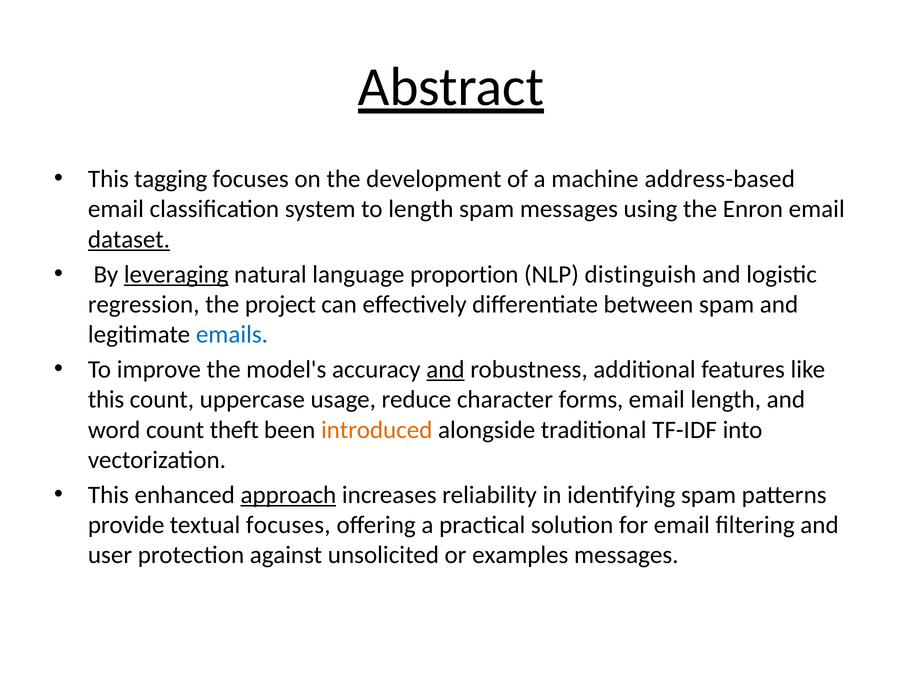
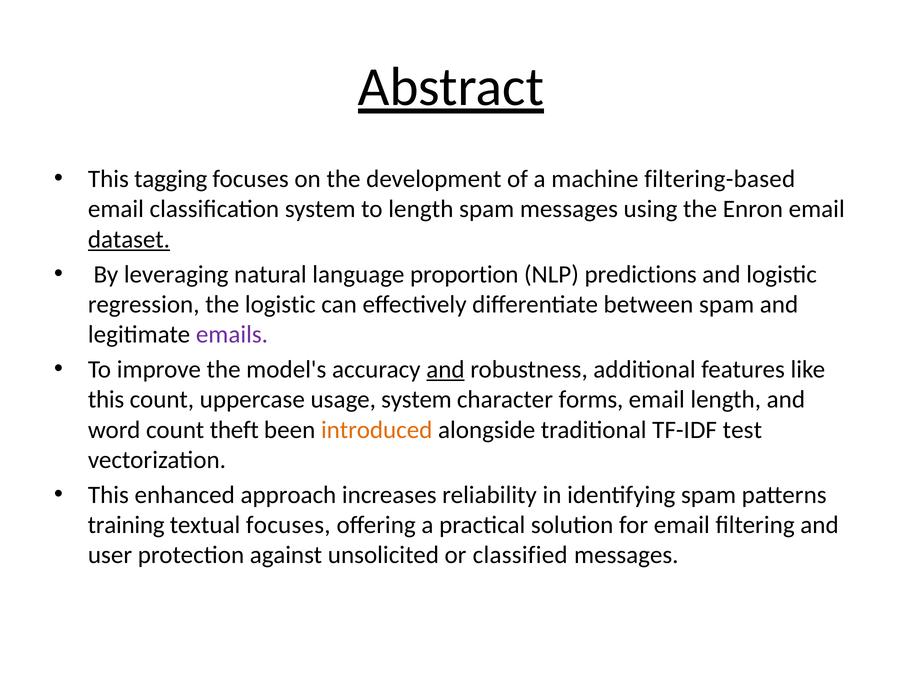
address-based: address-based -> filtering-based
leveraging underline: present -> none
distinguish: distinguish -> predictions
the project: project -> logistic
emails colour: blue -> purple
usage reduce: reduce -> system
into: into -> test
approach underline: present -> none
provide: provide -> training
examples: examples -> classified
